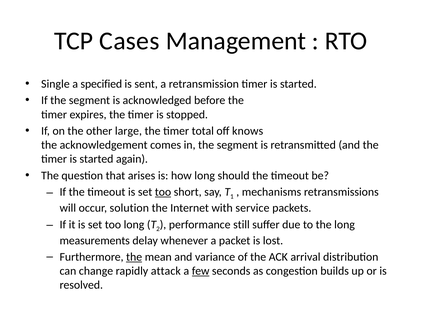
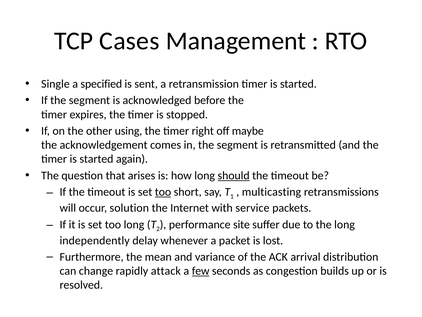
large: large -> using
total: total -> right
knows: knows -> maybe
should underline: none -> present
mechanisms: mechanisms -> multicasting
still: still -> site
measurements: measurements -> independently
the at (134, 257) underline: present -> none
